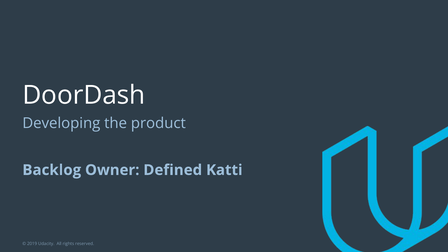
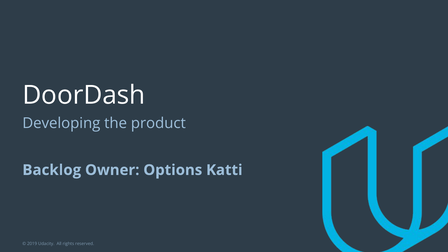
Defined: Defined -> Options
